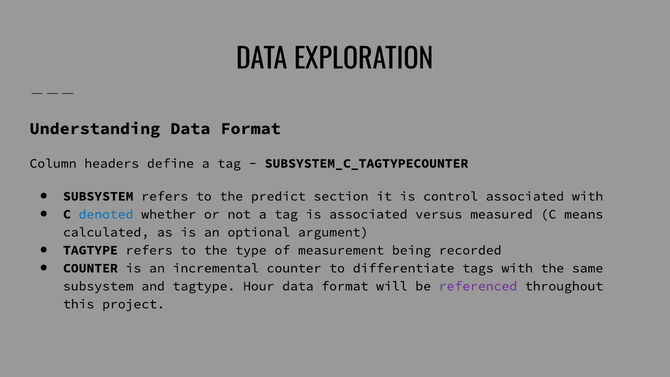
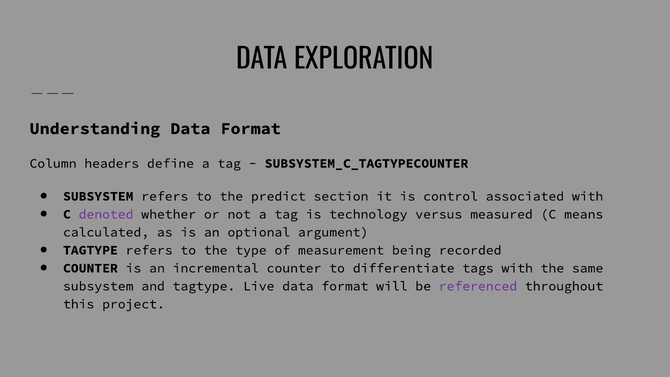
denoted colour: blue -> purple
is associated: associated -> technology
Hour: Hour -> Live
